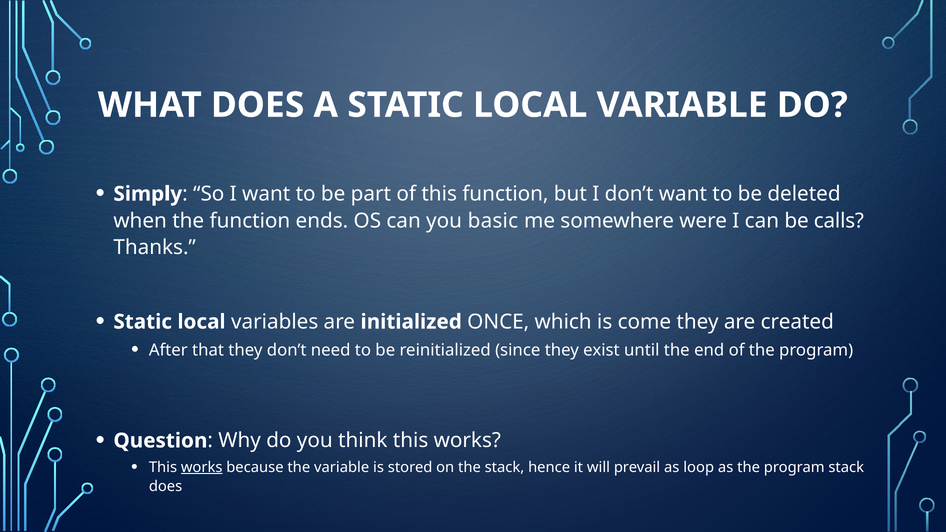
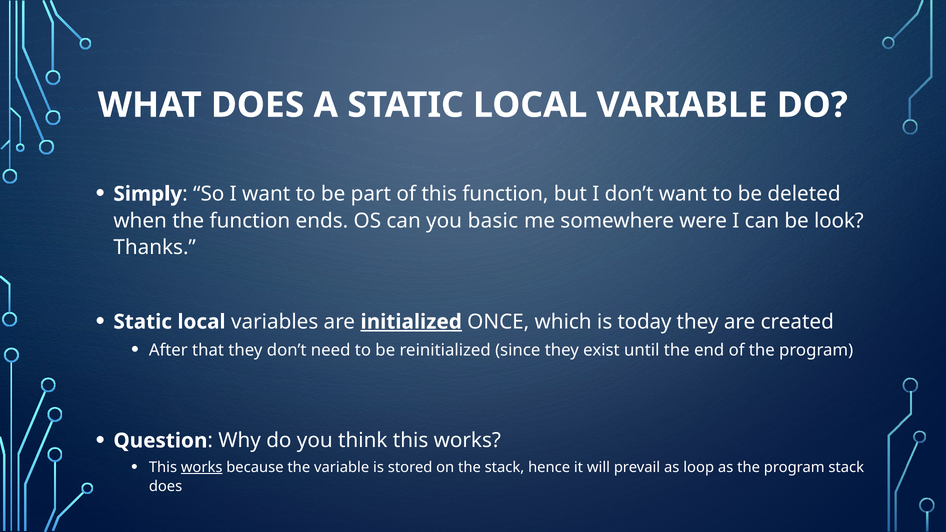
calls: calls -> look
initialized underline: none -> present
come: come -> today
